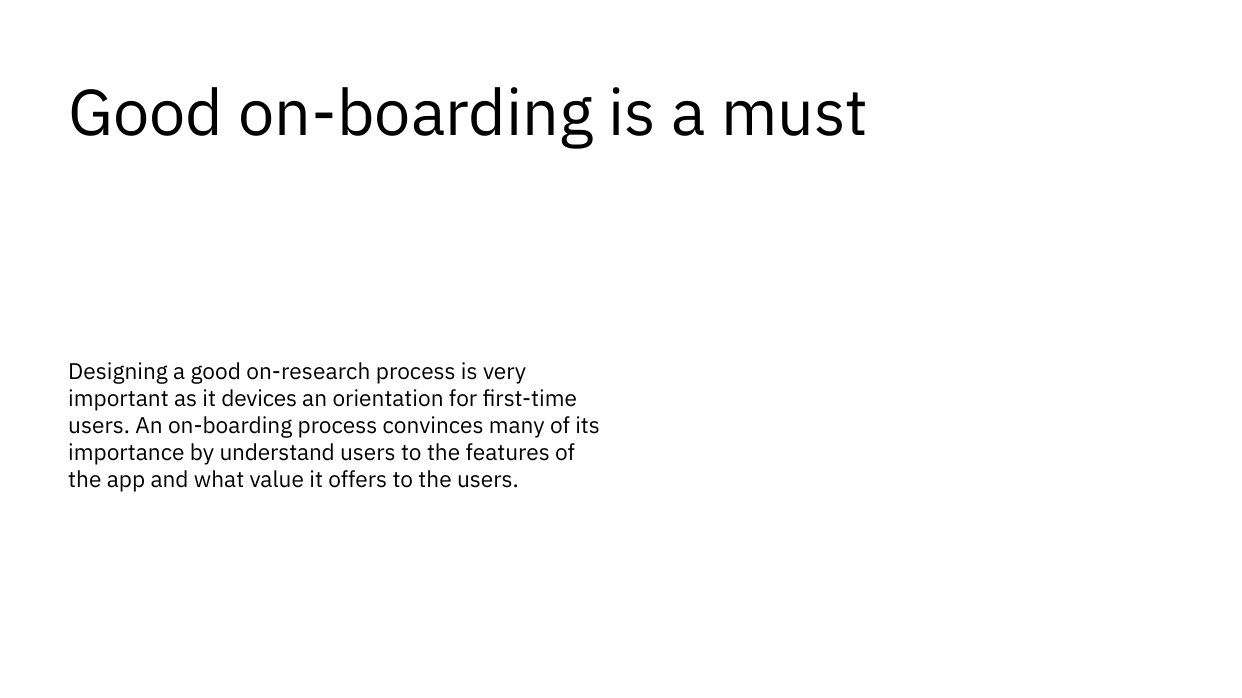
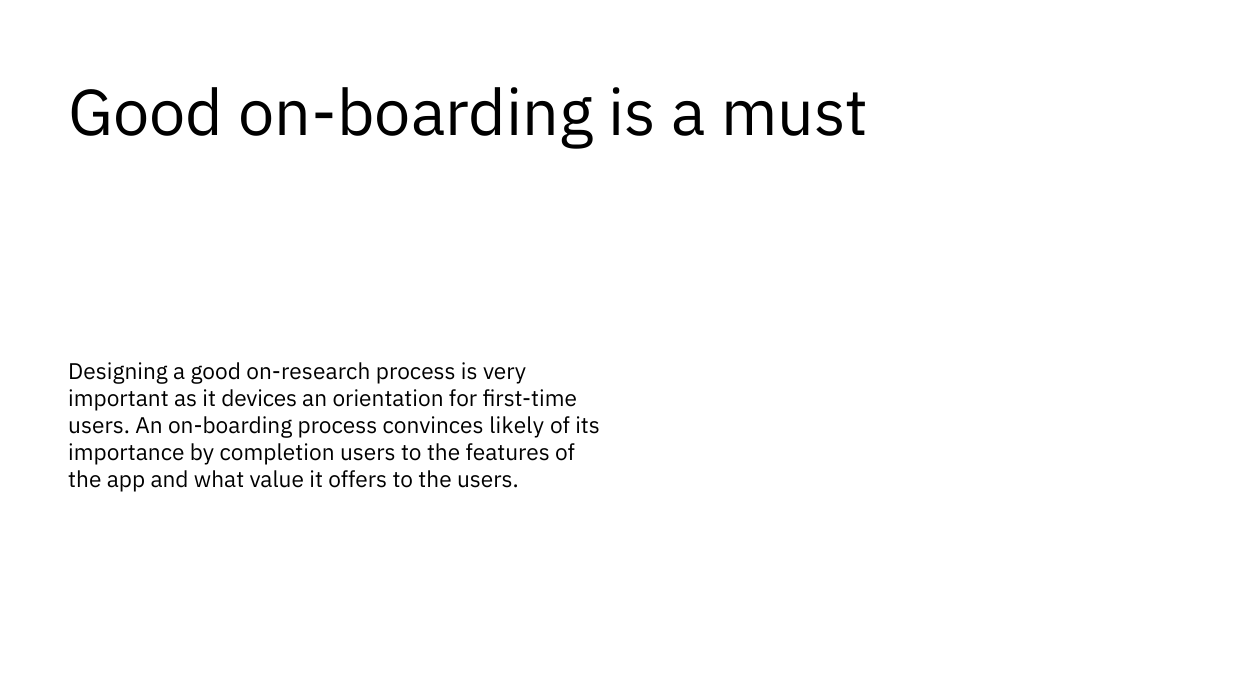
many: many -> likely
understand: understand -> completion
